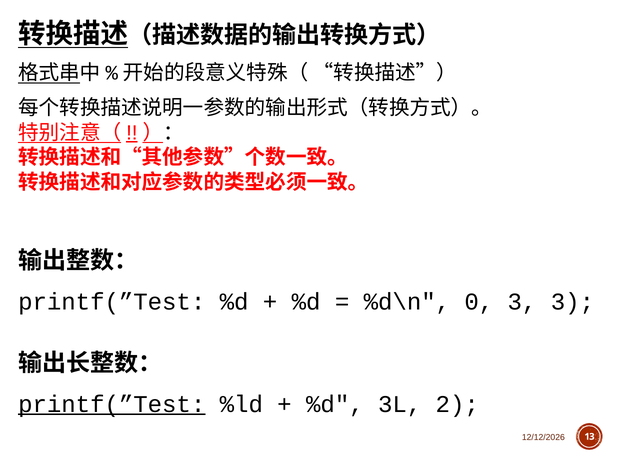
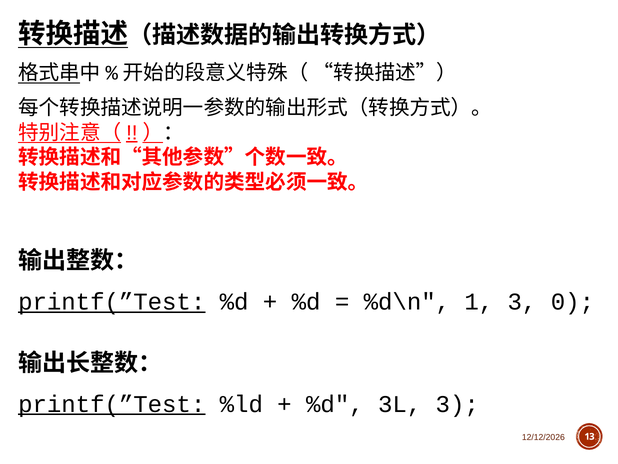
printf(”Test at (112, 302) underline: none -> present
0: 0 -> 1
3 3: 3 -> 0
3L 2: 2 -> 3
